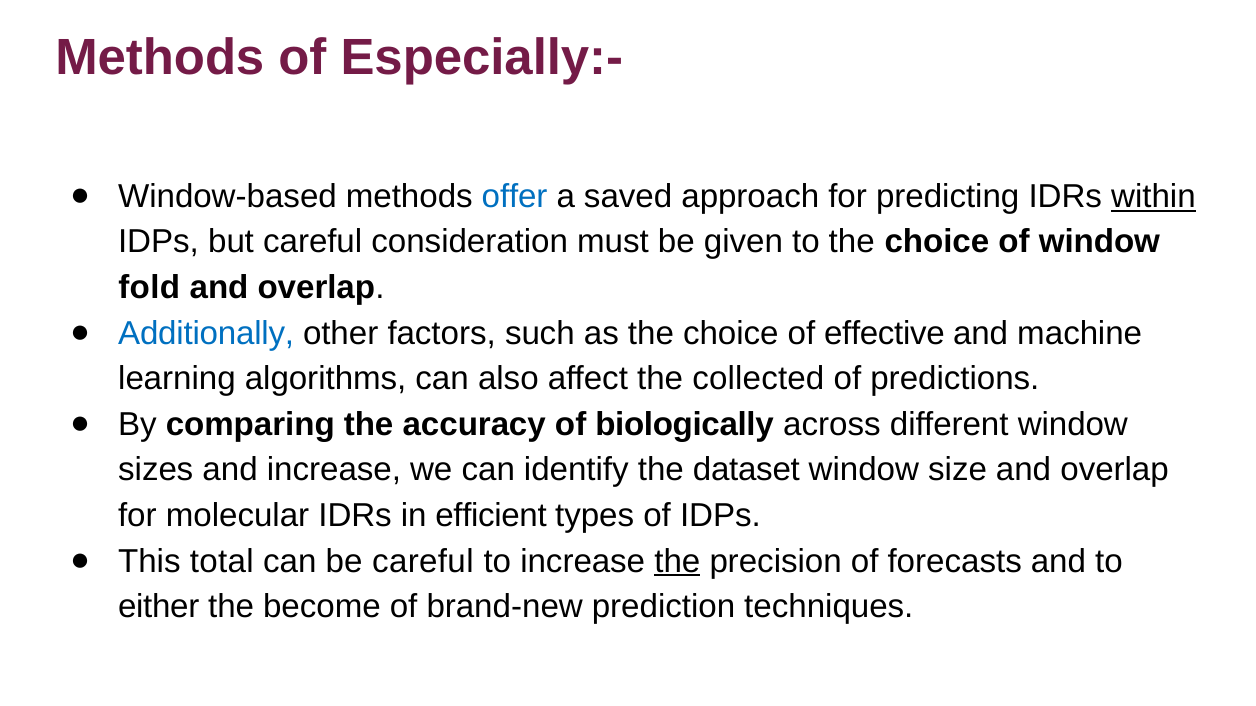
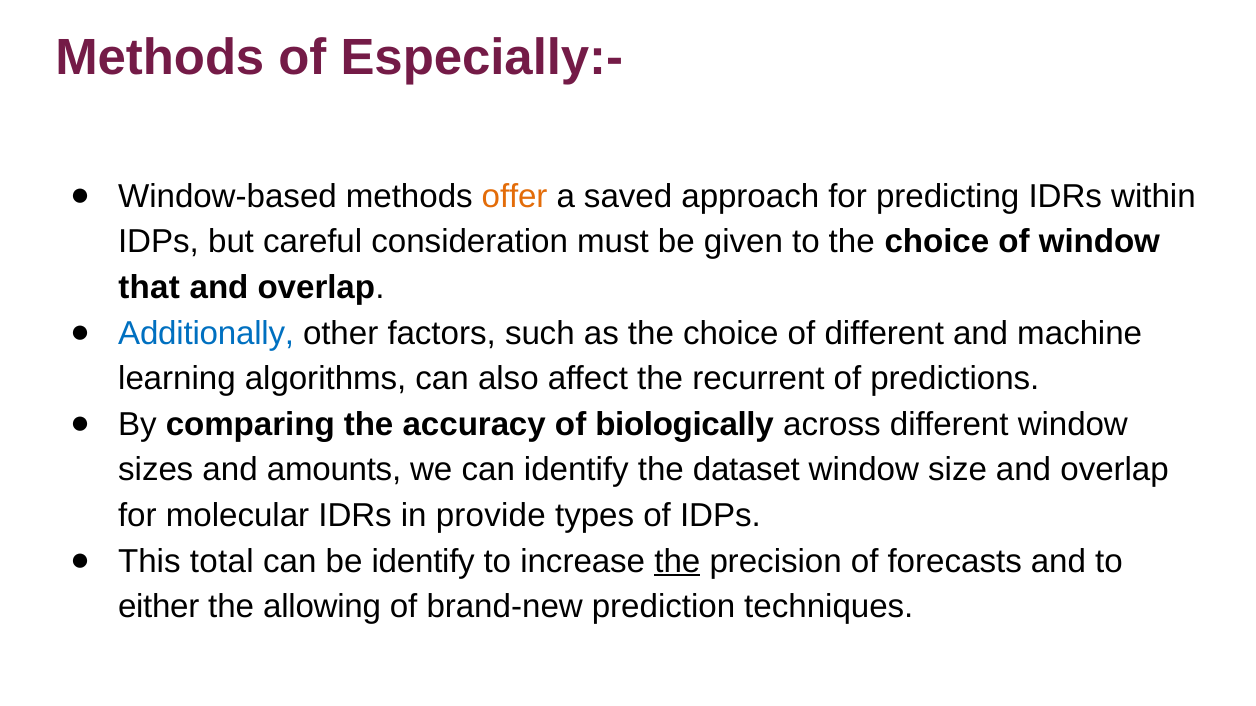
offer colour: blue -> orange
within underline: present -> none
fold: fold -> that
of effective: effective -> different
collected: collected -> recurrent
and increase: increase -> amounts
efficient: efficient -> provide
be careful: careful -> identify
become: become -> allowing
